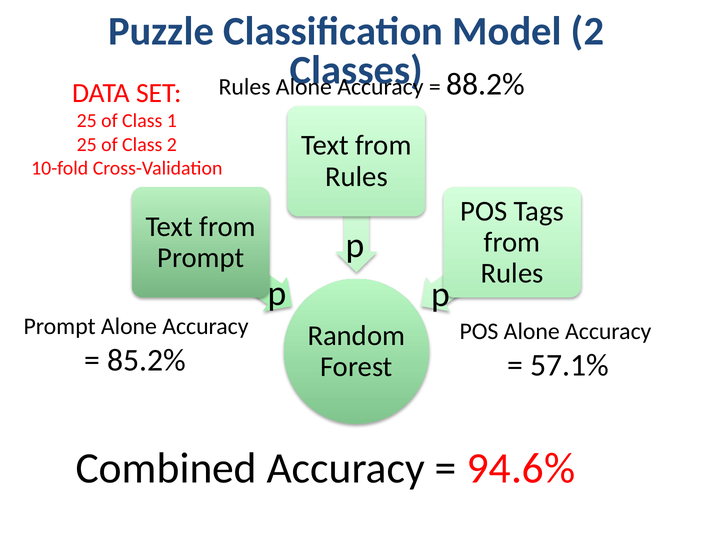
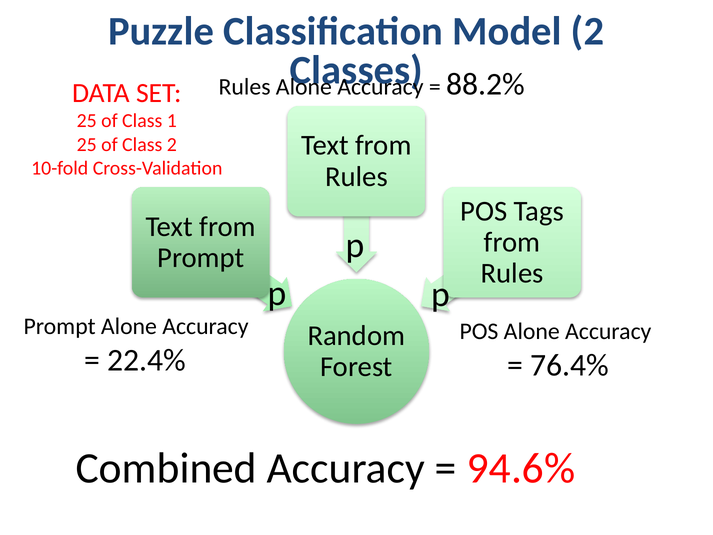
85.2%: 85.2% -> 22.4%
57.1%: 57.1% -> 76.4%
